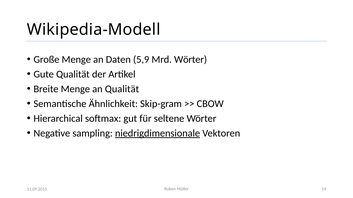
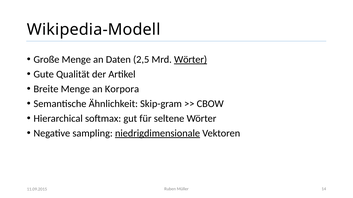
5,9: 5,9 -> 2,5
Wörter at (191, 60) underline: none -> present
an Qualität: Qualität -> Korpora
